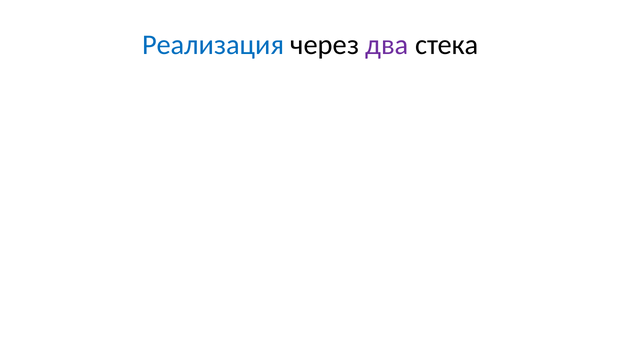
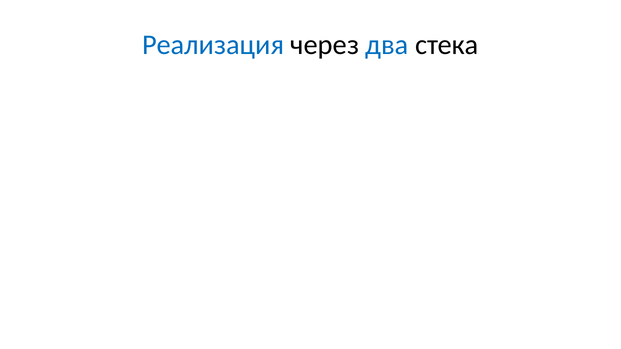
два colour: purple -> blue
